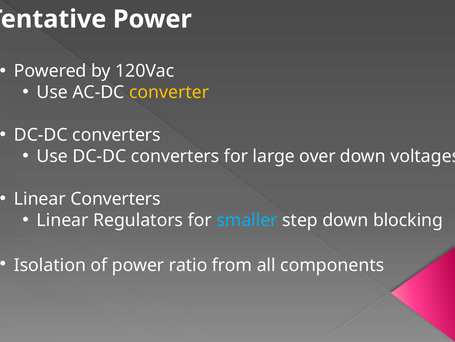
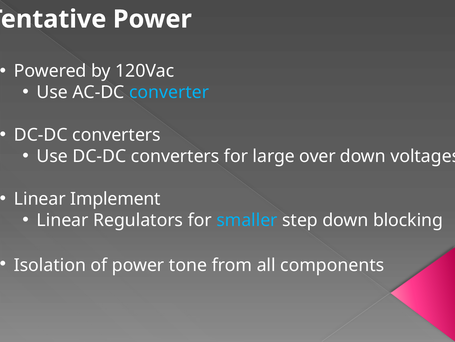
converter colour: yellow -> light blue
Linear Converters: Converters -> Implement
ratio: ratio -> tone
